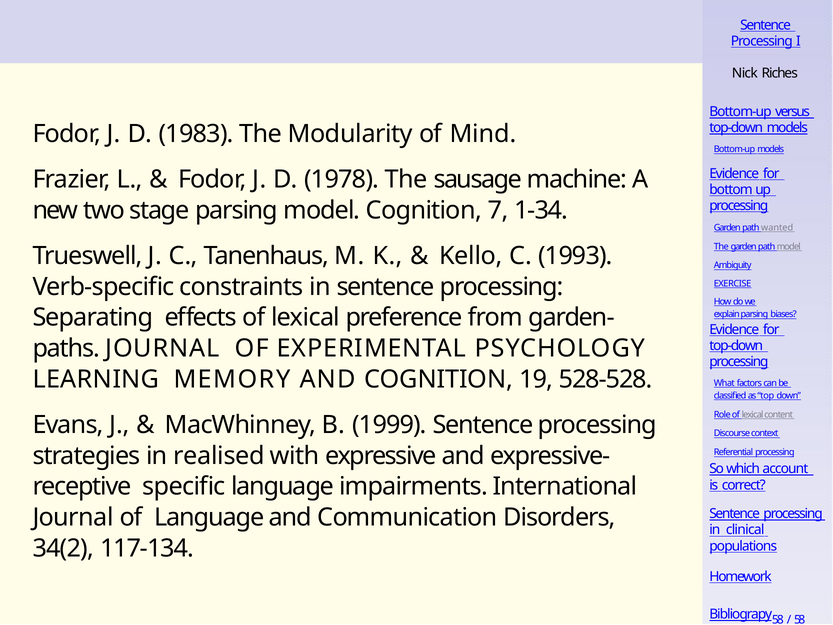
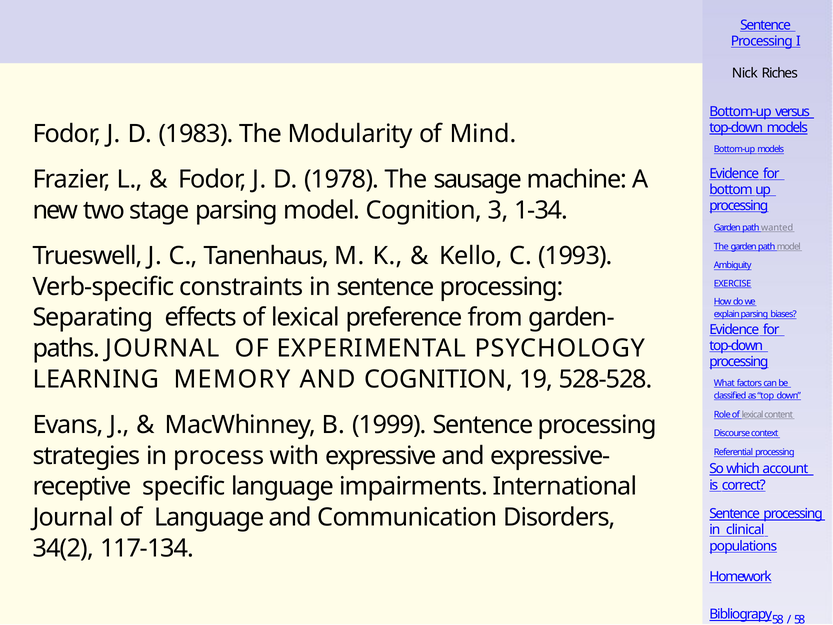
7: 7 -> 3
realised: realised -> process
